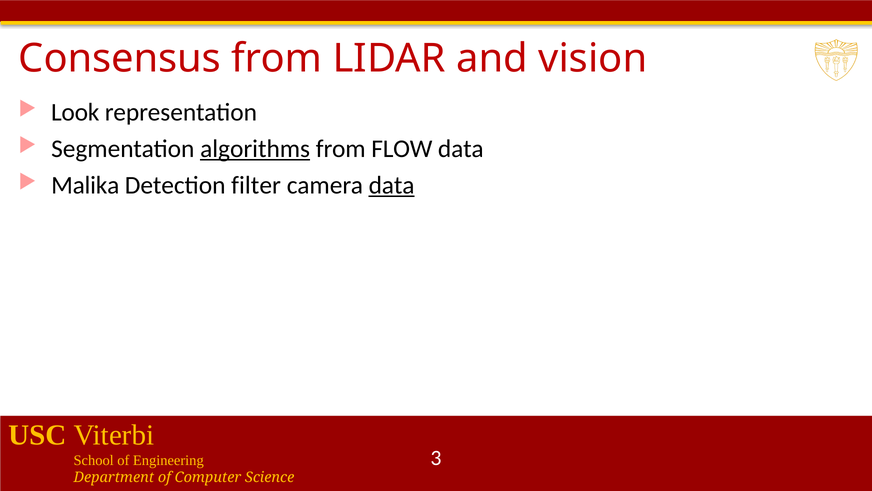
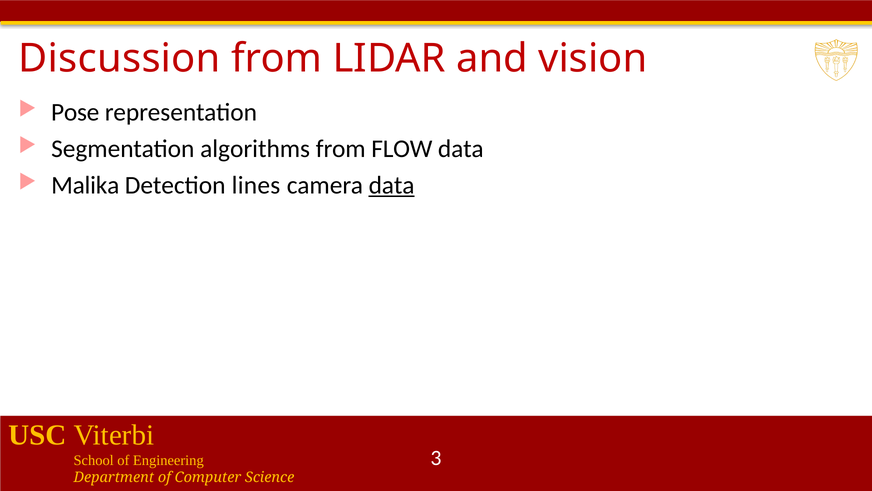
Consensus: Consensus -> Discussion
Look: Look -> Pose
algorithms underline: present -> none
filter: filter -> lines
